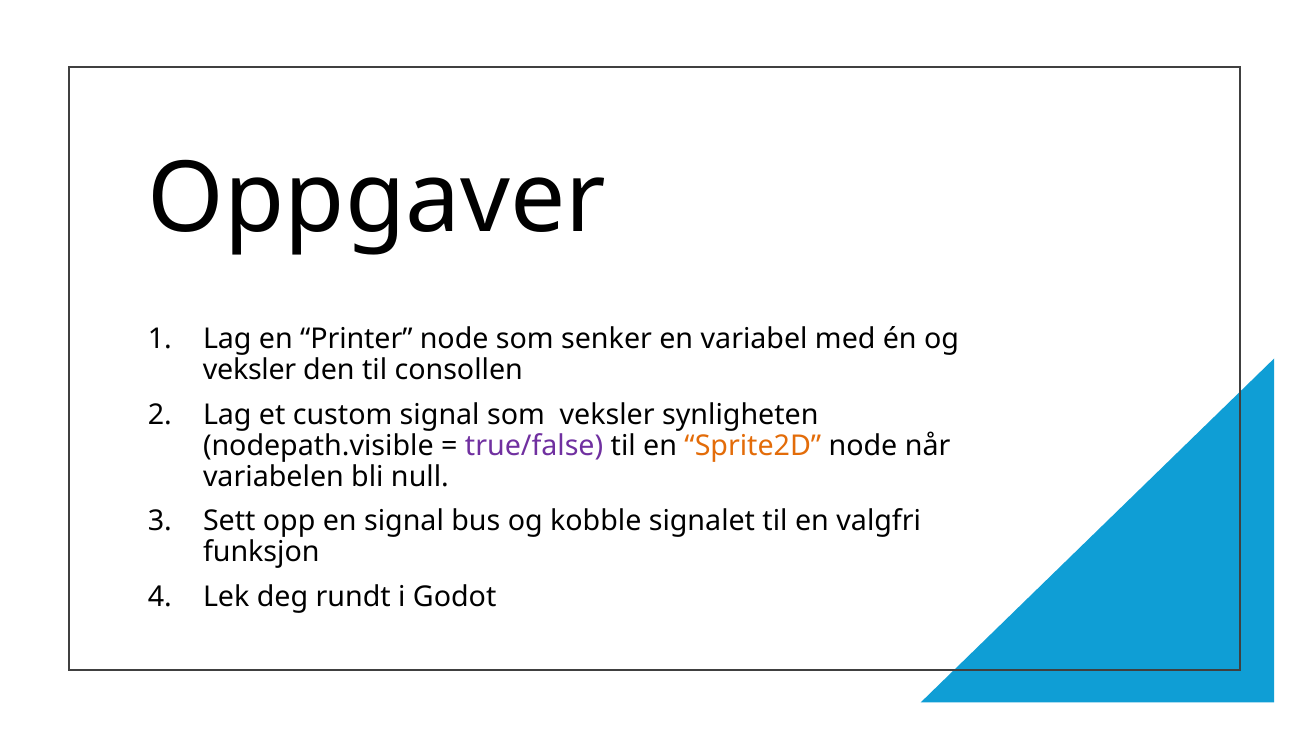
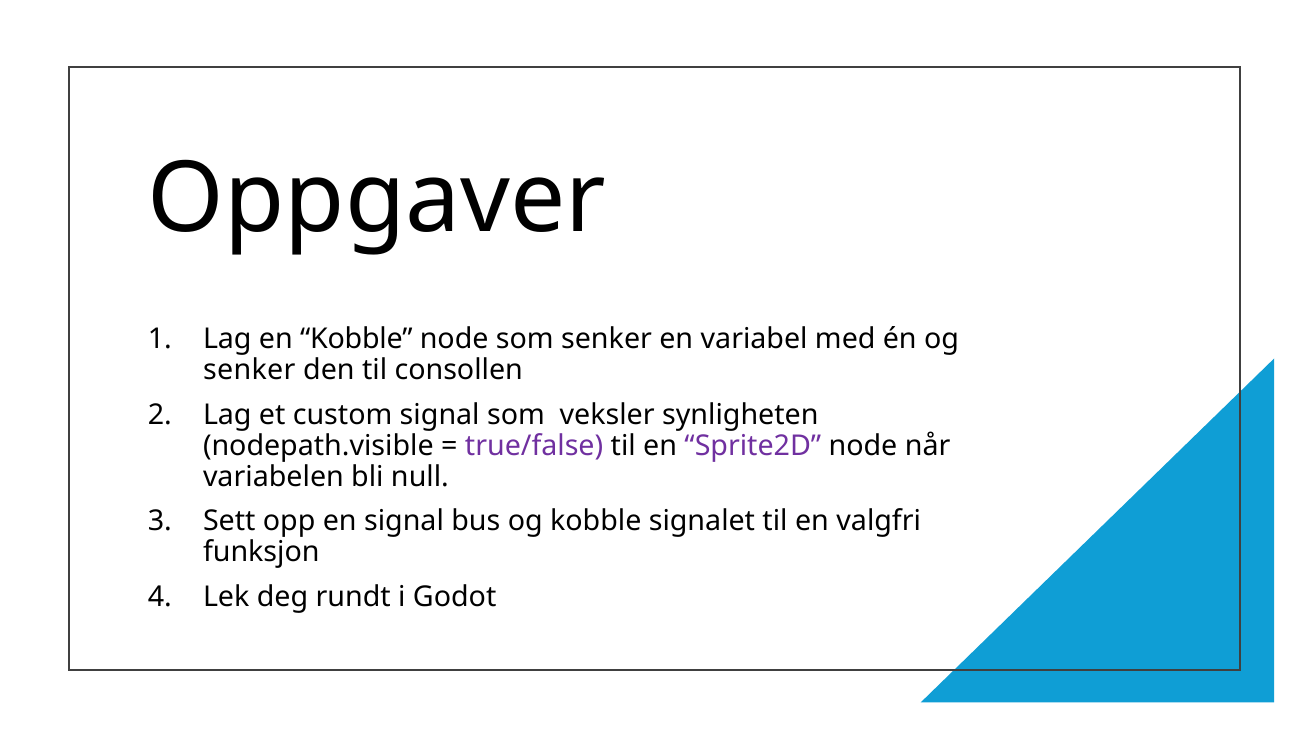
en Printer: Printer -> Kobble
veksler at (250, 370): veksler -> senker
Sprite2D colour: orange -> purple
